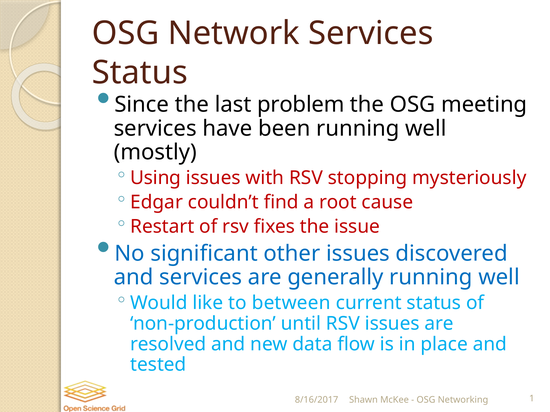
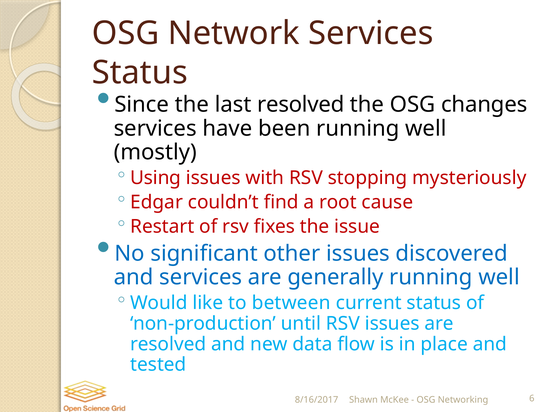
last problem: problem -> resolved
meeting: meeting -> changes
1: 1 -> 6
